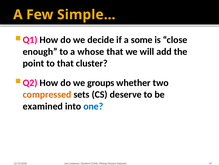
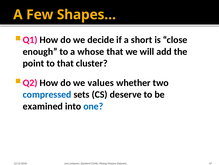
Simple…: Simple… -> Shapes…
some: some -> short
groups: groups -> values
compressed colour: orange -> blue
